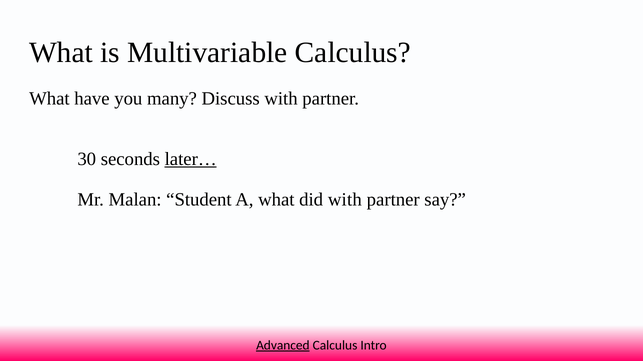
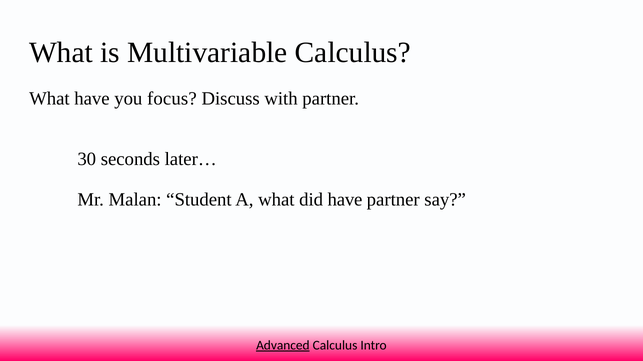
many: many -> focus
later… underline: present -> none
did with: with -> have
